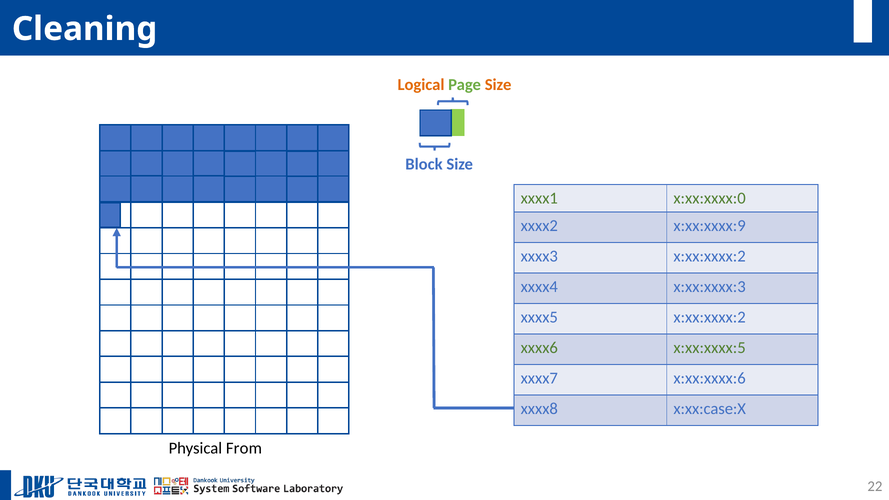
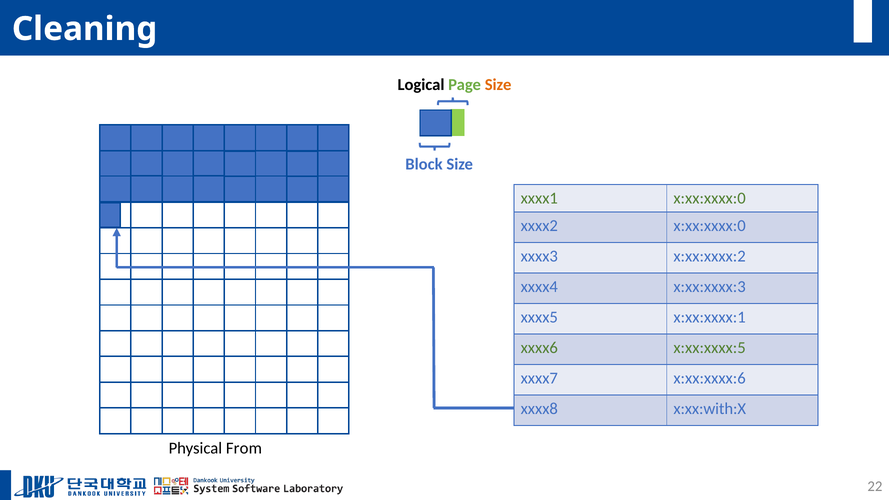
Logical colour: orange -> black
xxxx2 x:xx:xxxx:9: x:xx:xxxx:9 -> x:xx:xxxx:0
xxxx5 x:xx:xxxx:2: x:xx:xxxx:2 -> x:xx:xxxx:1
x:xx:case:X: x:xx:case:X -> x:xx:with:X
